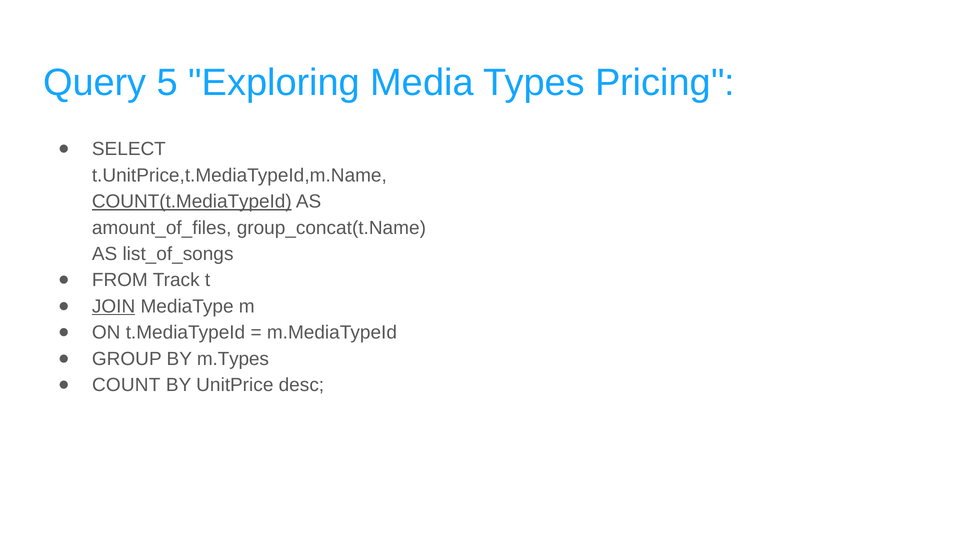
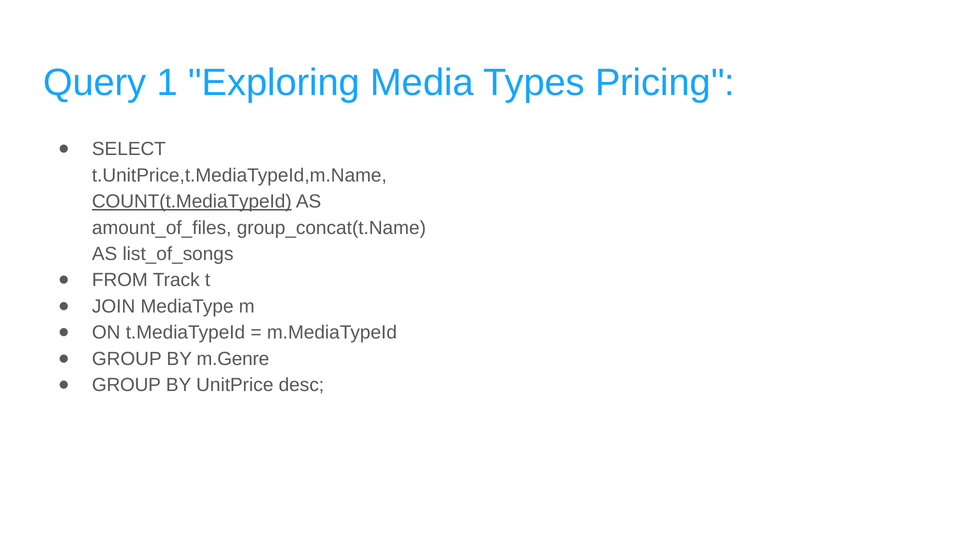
5: 5 -> 1
JOIN underline: present -> none
m.Types: m.Types -> m.Genre
COUNT at (126, 385): COUNT -> GROUP
